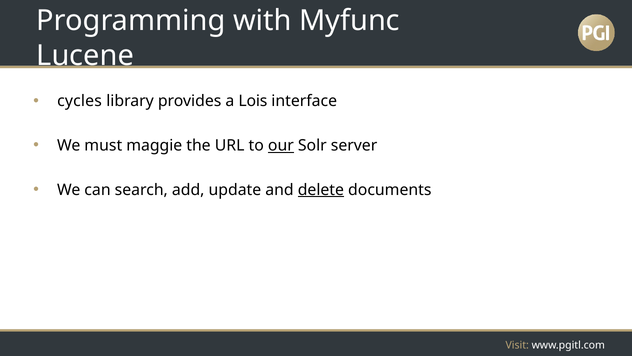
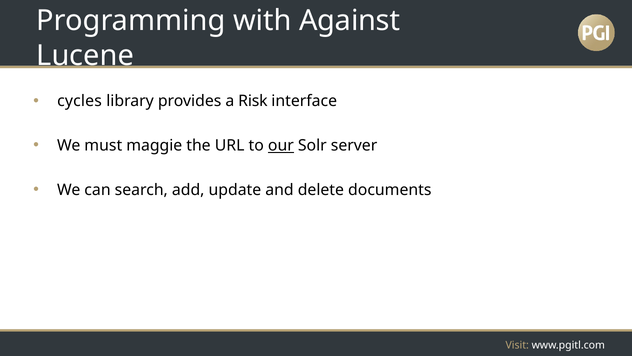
Myfunc: Myfunc -> Against
Lois: Lois -> Risk
delete underline: present -> none
